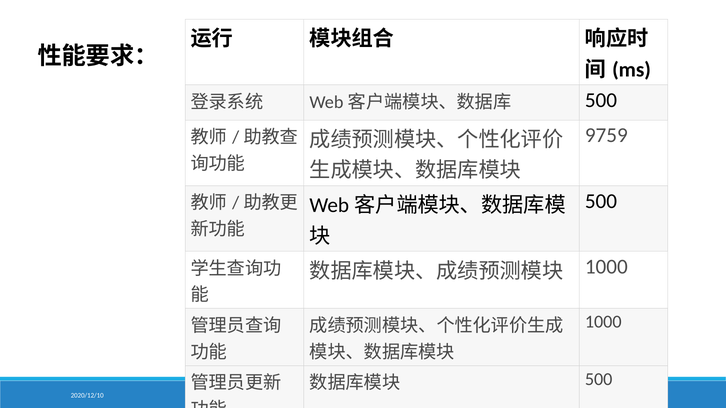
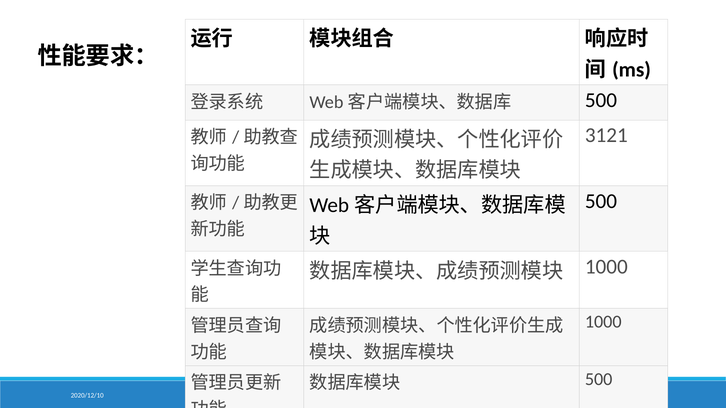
9759: 9759 -> 3121
